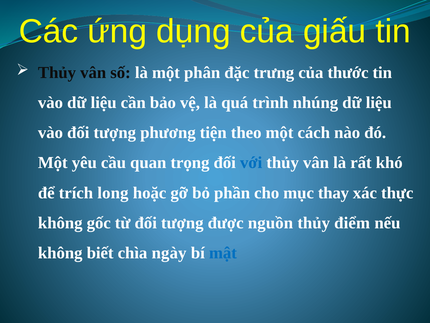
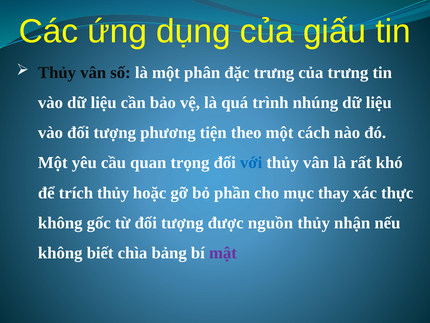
của thước: thước -> trưng
trích long: long -> thủy
điểm: điểm -> nhận
ngày: ngày -> bảng
mật colour: blue -> purple
